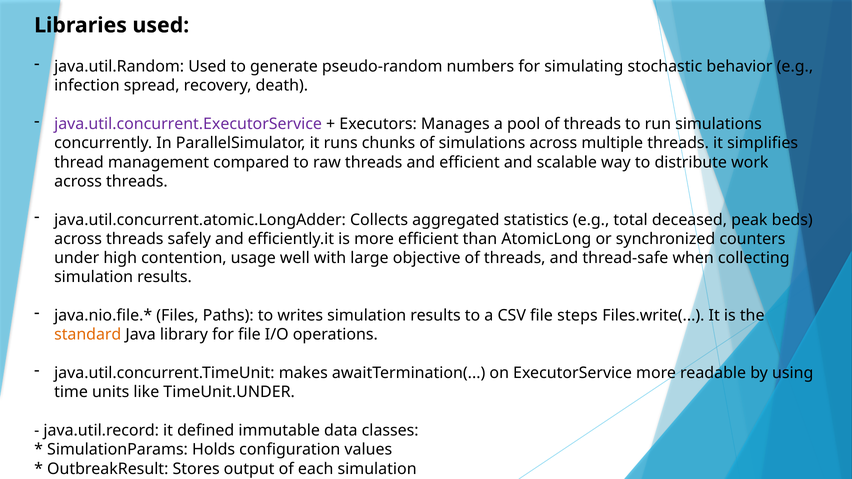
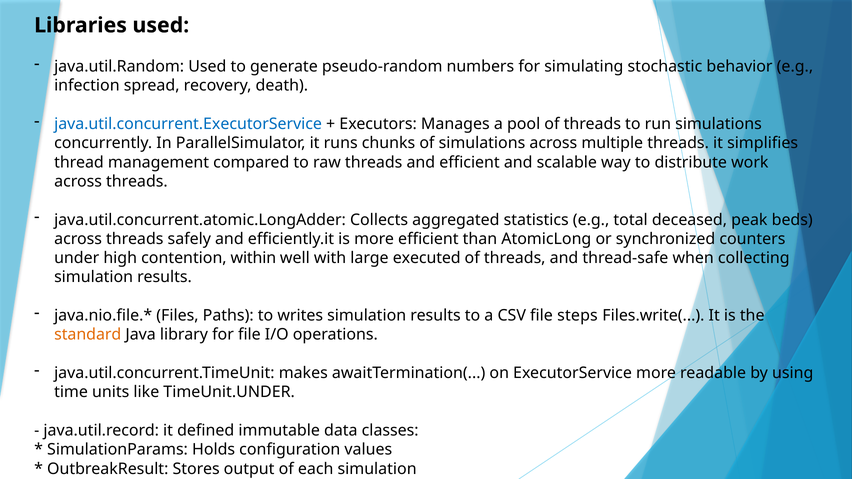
java.util.concurrent.ExecutorService colour: purple -> blue
usage: usage -> within
objective: objective -> executed
